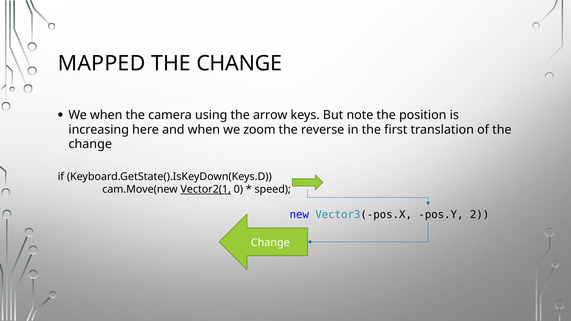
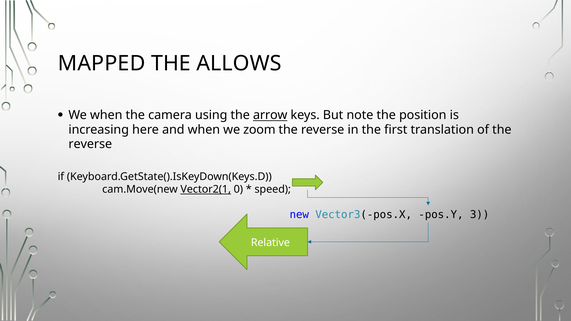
CHANGE at (239, 63): CHANGE -> ALLOWS
arrow underline: none -> present
change at (90, 144): change -> reverse
2: 2 -> 3
Change at (270, 243): Change -> Relative
